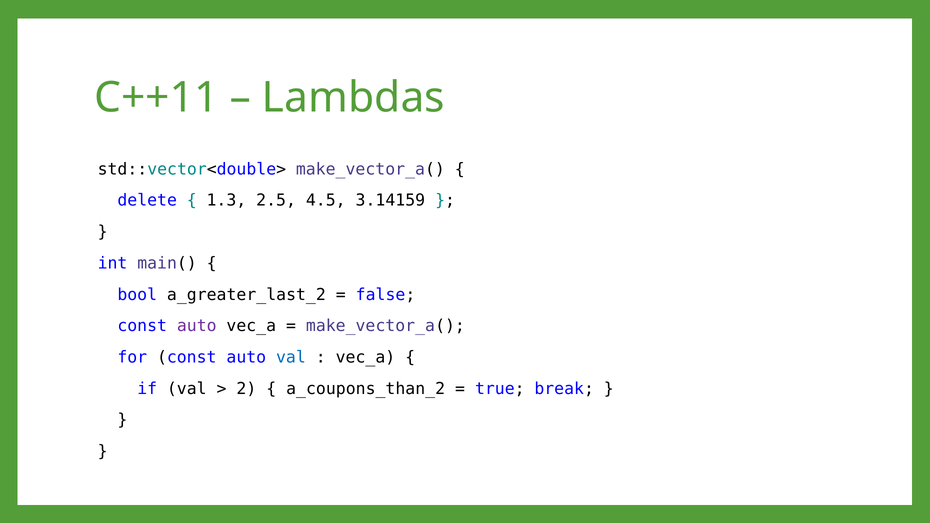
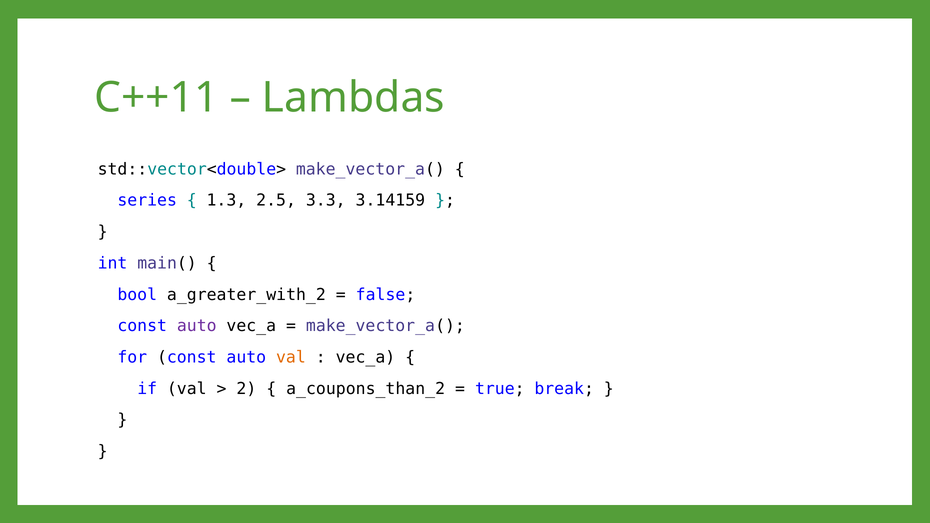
delete: delete -> series
4.5: 4.5 -> 3.3
a_greater_last_2: a_greater_last_2 -> a_greater_with_2
val at (291, 357) colour: blue -> orange
